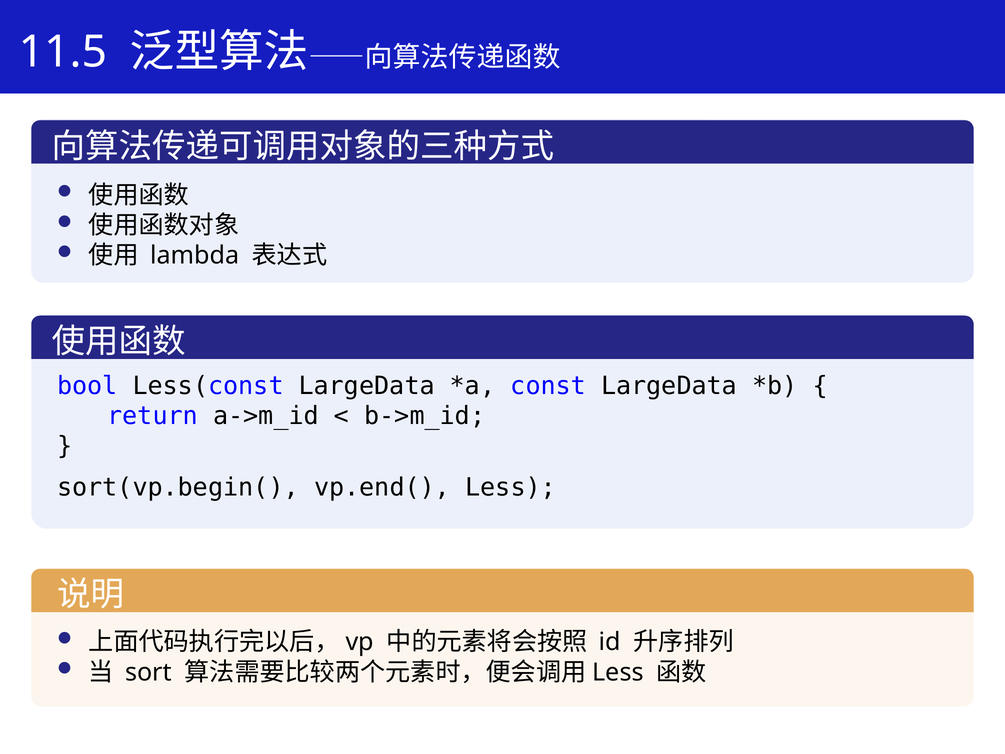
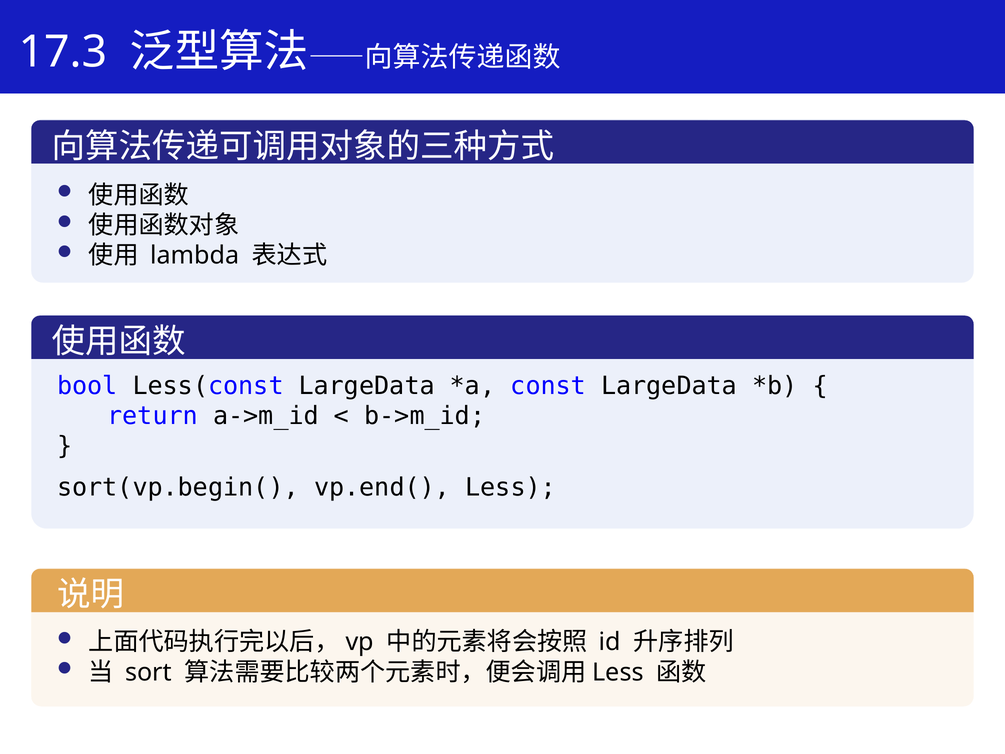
11.5: 11.5 -> 17.3
